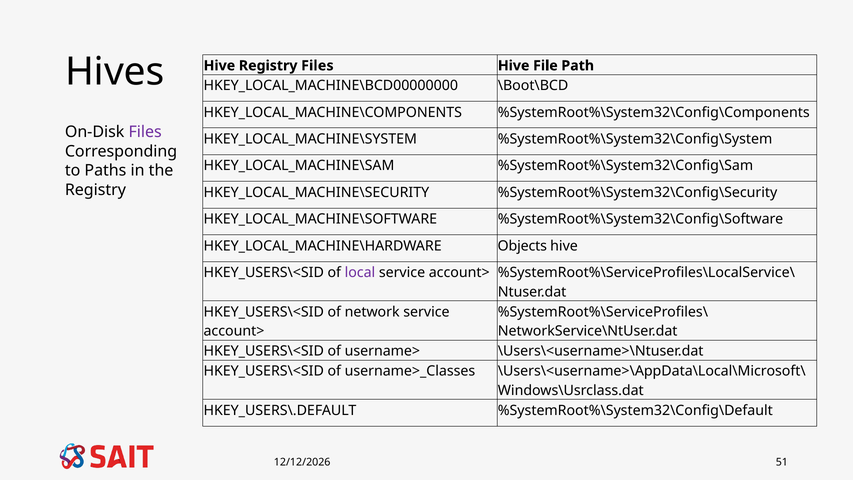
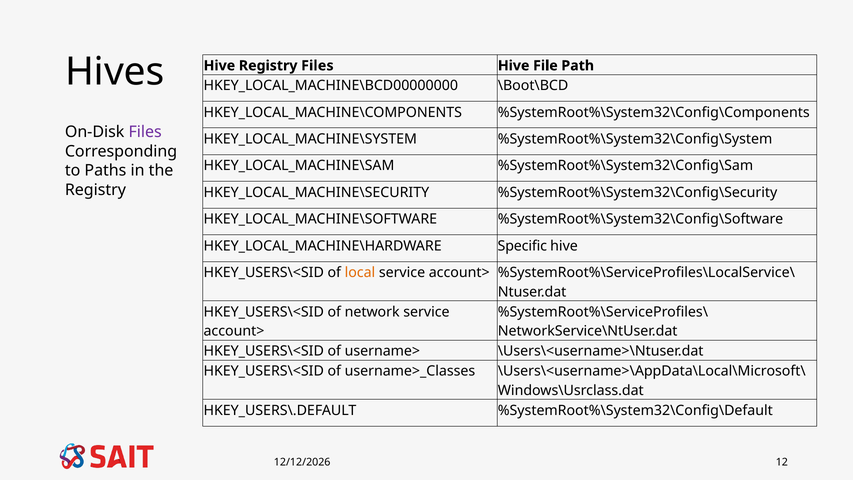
Objects: Objects -> Specific
local colour: purple -> orange
51: 51 -> 12
